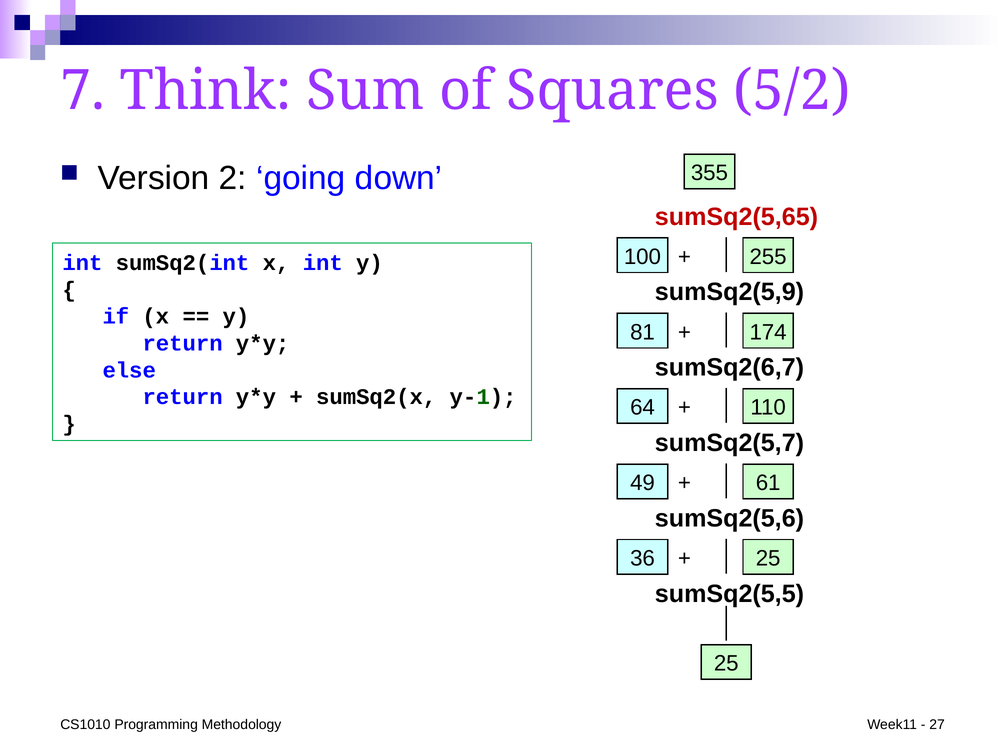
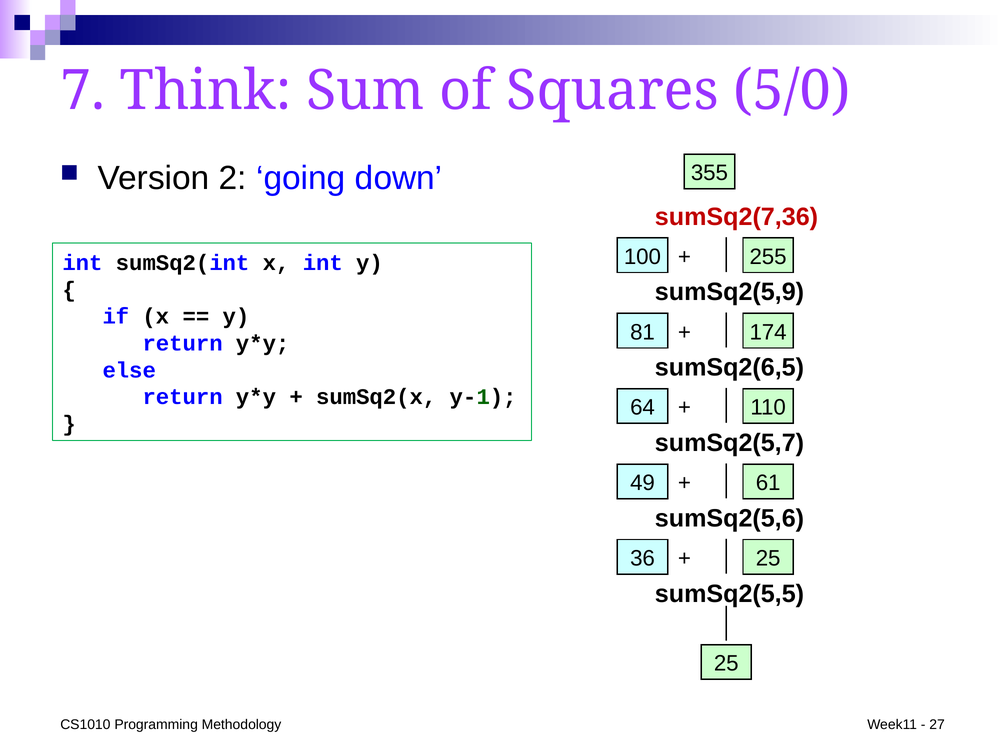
5/2: 5/2 -> 5/0
sumSq2(5,65: sumSq2(5,65 -> sumSq2(7,36
sumSq2(6,7: sumSq2(6,7 -> sumSq2(6,5
